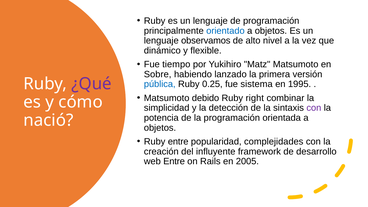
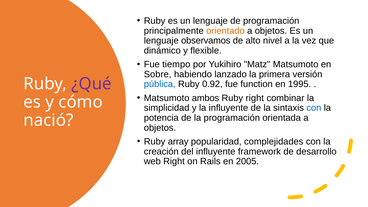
orientado colour: blue -> orange
0.25: 0.25 -> 0.92
sistema: sistema -> function
debido: debido -> ambos
la detección: detección -> influyente
con at (314, 108) colour: purple -> blue
Ruby entre: entre -> array
web Entre: Entre -> Right
